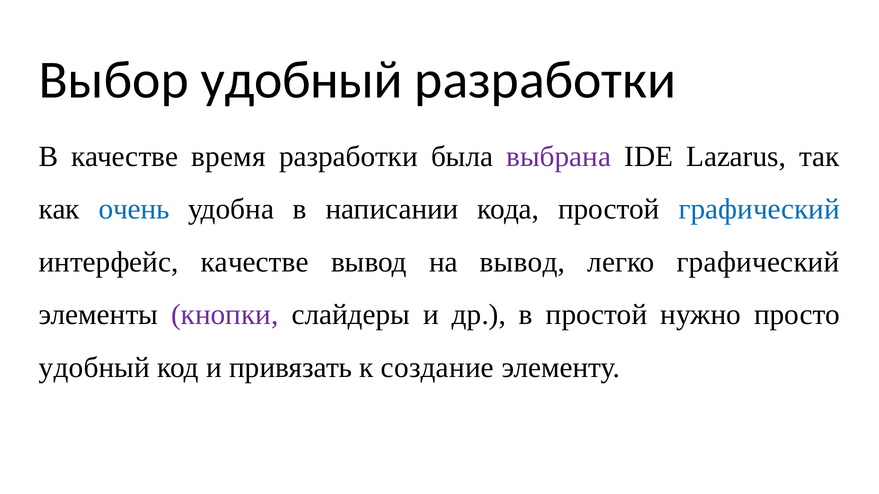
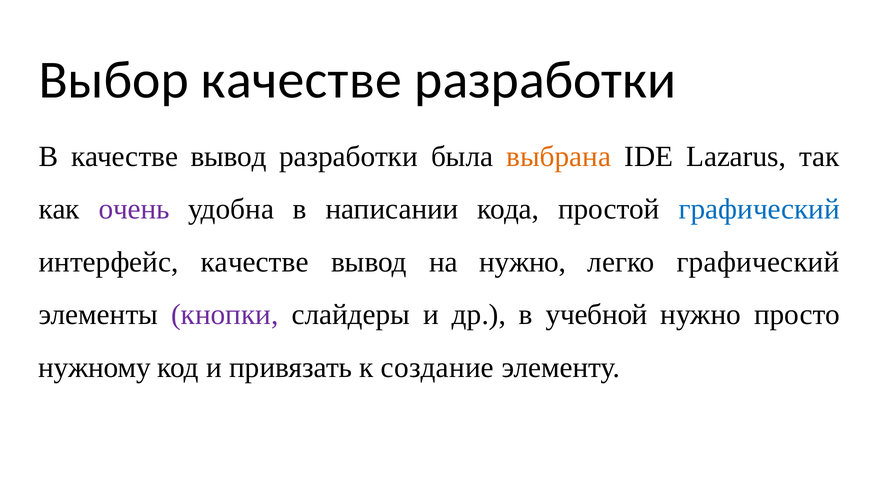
Выбор удобный: удобный -> качестве
В качестве время: время -> вывод
выбрана colour: purple -> orange
очень colour: blue -> purple
на вывод: вывод -> нужно
в простой: простой -> учебной
удобный at (94, 368): удобный -> нужному
